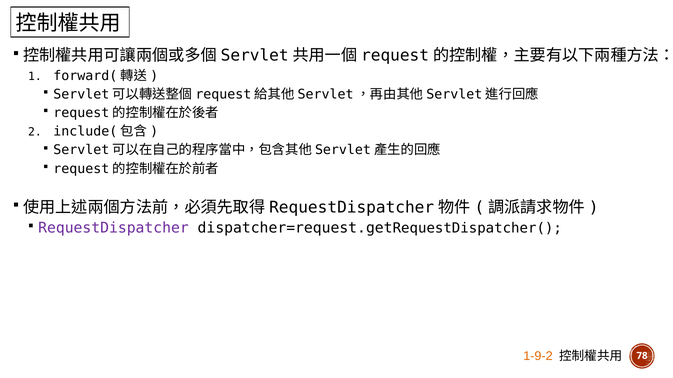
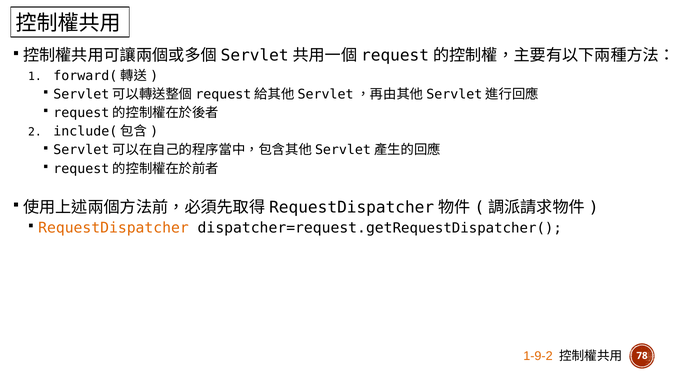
RequestDispatcher colour: purple -> orange
